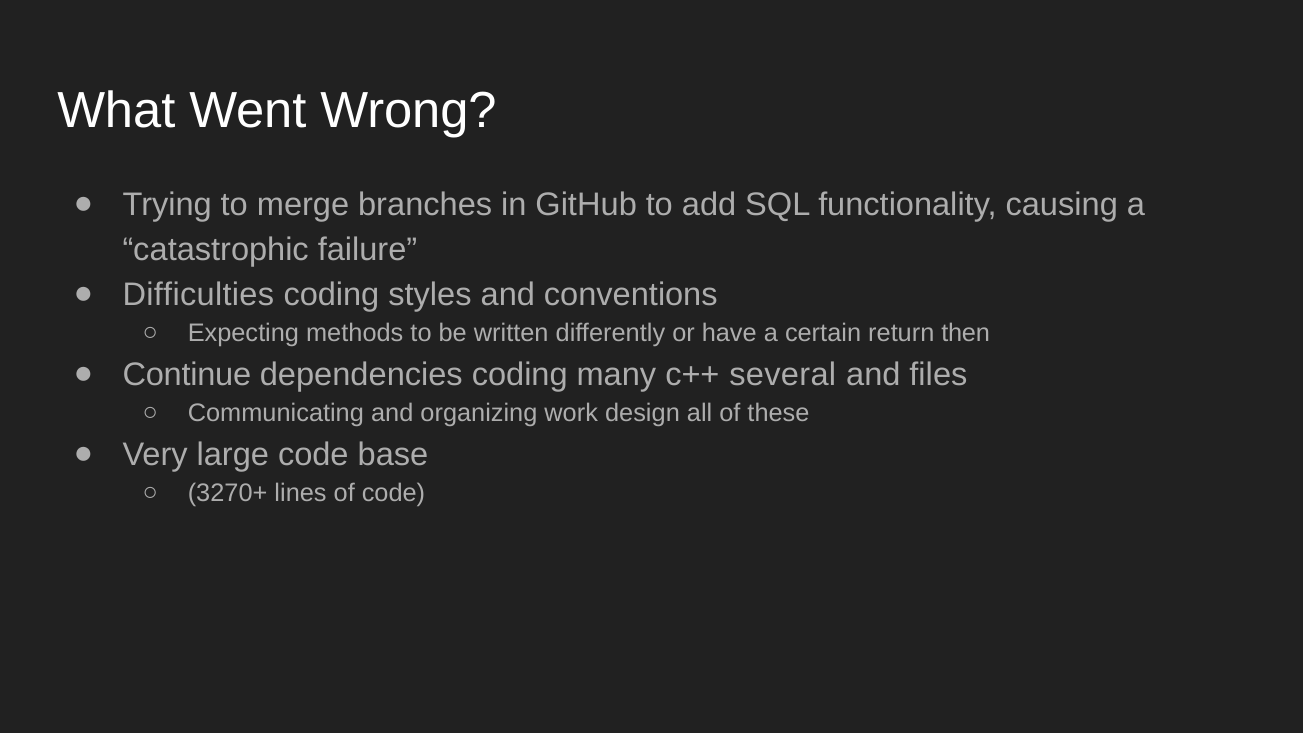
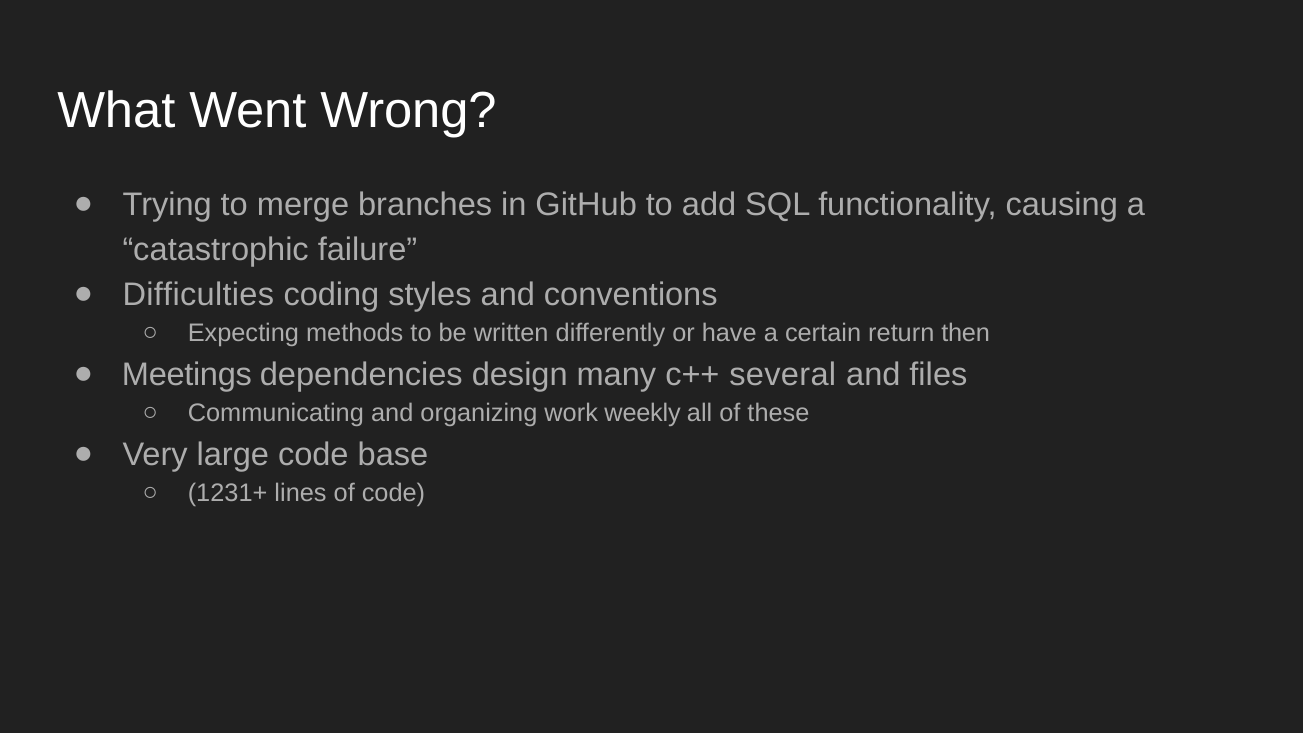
Continue: Continue -> Meetings
dependencies coding: coding -> design
design: design -> weekly
3270+: 3270+ -> 1231+
